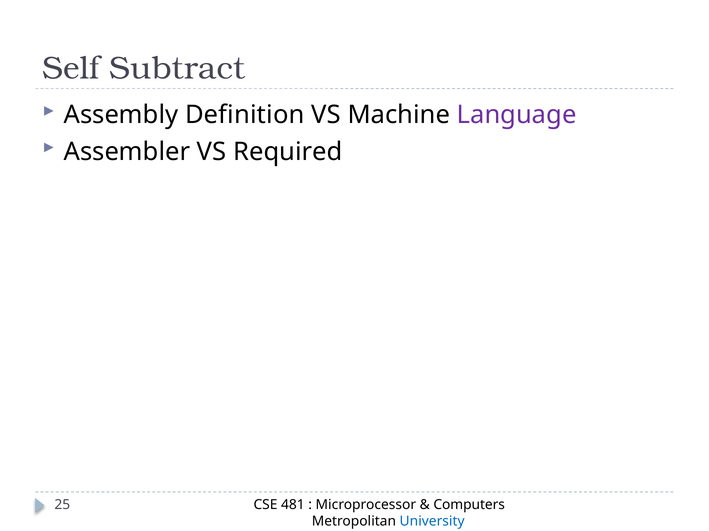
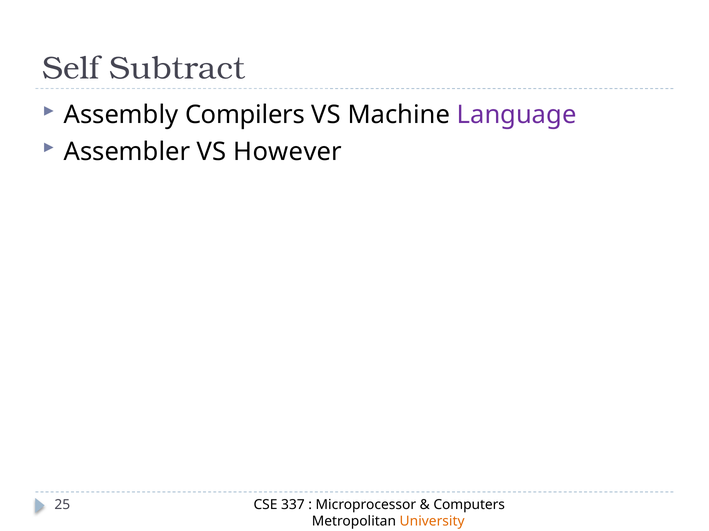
Definition: Definition -> Compilers
Required: Required -> However
481: 481 -> 337
University colour: blue -> orange
